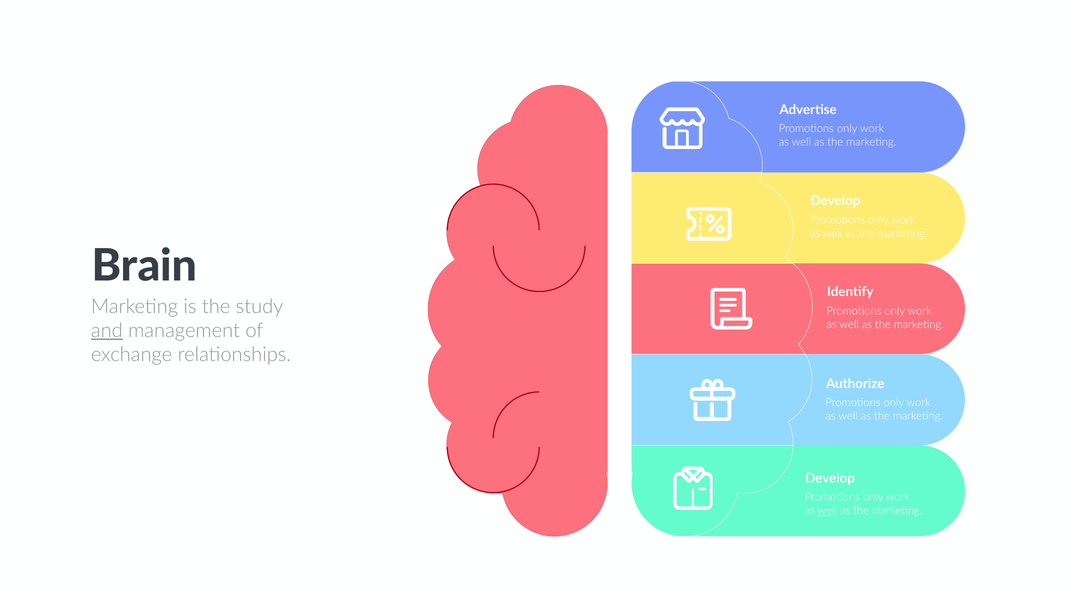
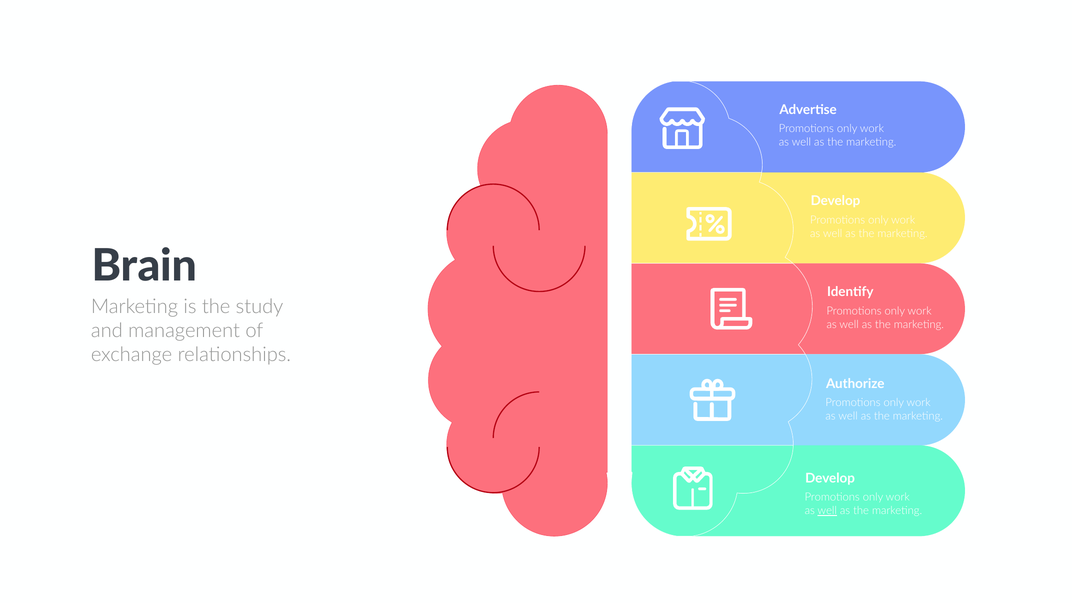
and underline: present -> none
